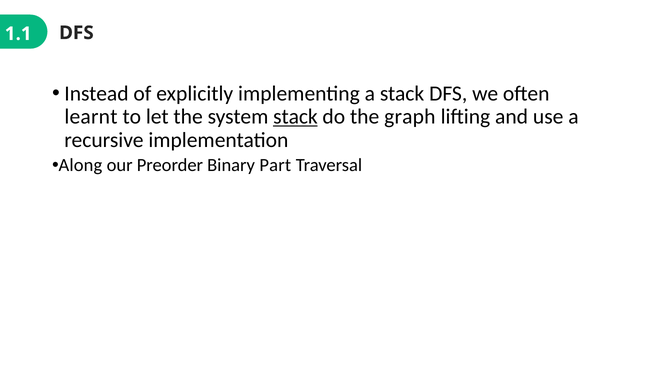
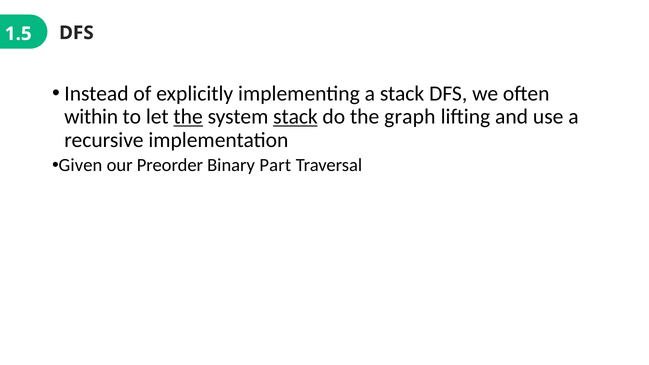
1.1: 1.1 -> 1.5
learnt: learnt -> within
the at (188, 117) underline: none -> present
Along: Along -> Given
